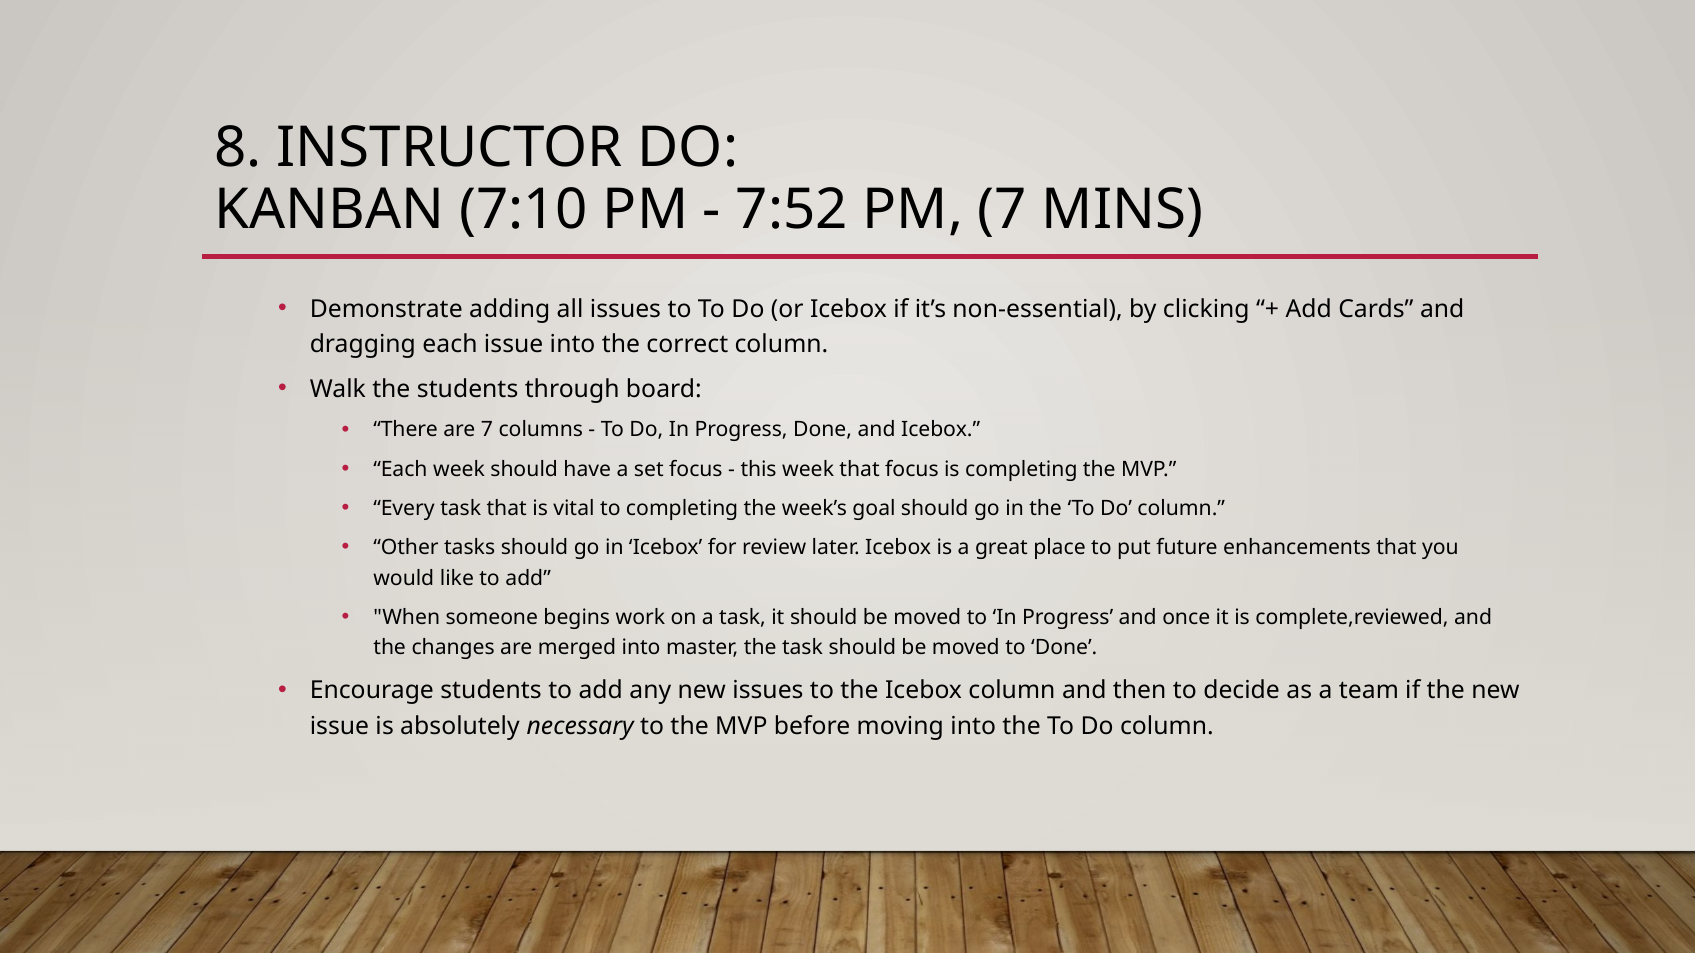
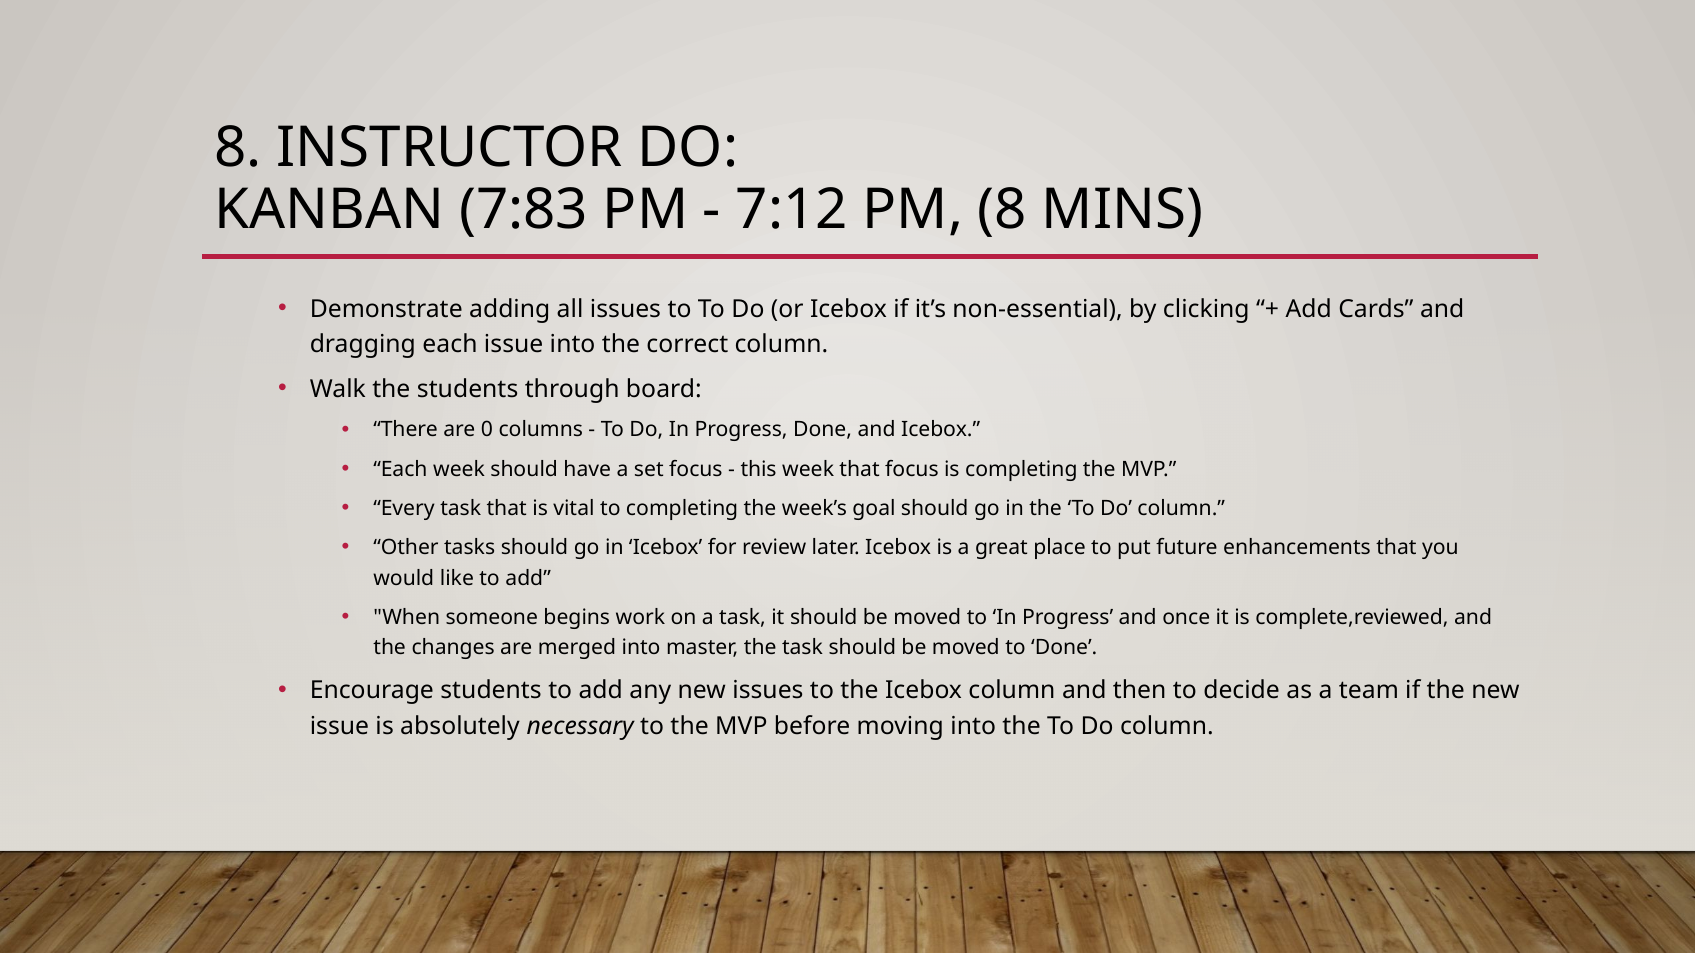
7:10: 7:10 -> 7:83
7:52: 7:52 -> 7:12
PM 7: 7 -> 8
are 7: 7 -> 0
